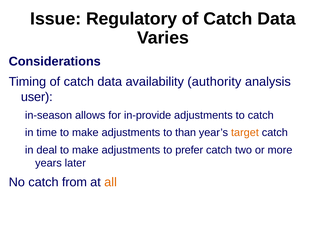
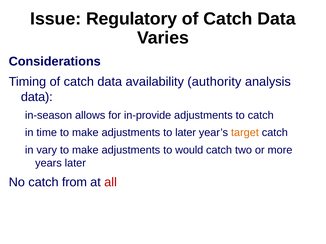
user at (37, 97): user -> data
to than: than -> later
deal: deal -> vary
prefer: prefer -> would
all colour: orange -> red
